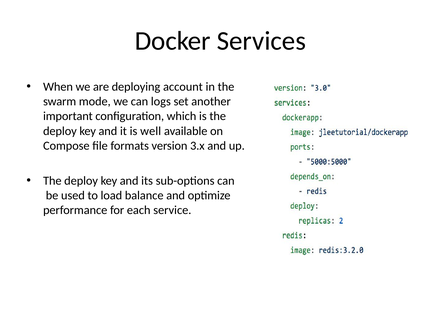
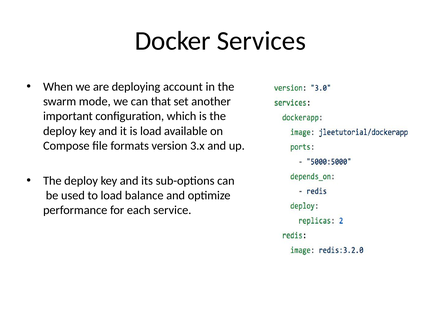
logs: logs -> that
is well: well -> load
